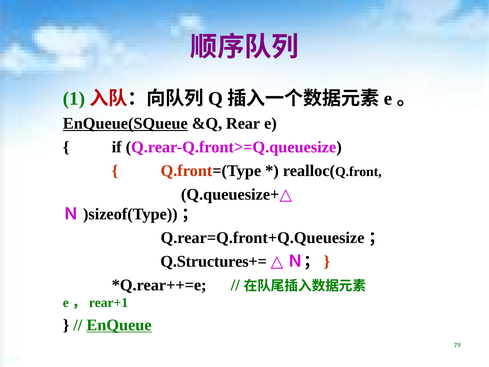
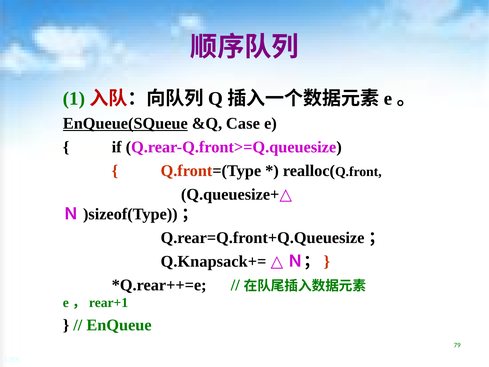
Rear: Rear -> Case
Q.Structures+=: Q.Structures+= -> Q.Knapsack+=
EnQueue underline: present -> none
